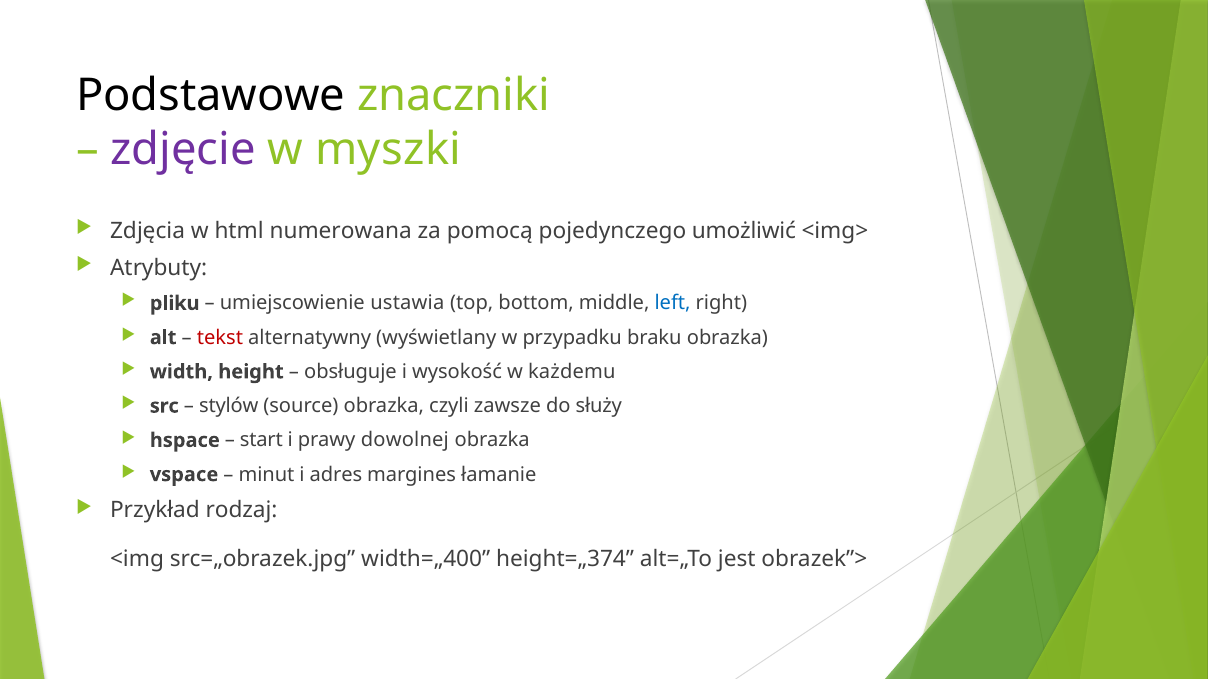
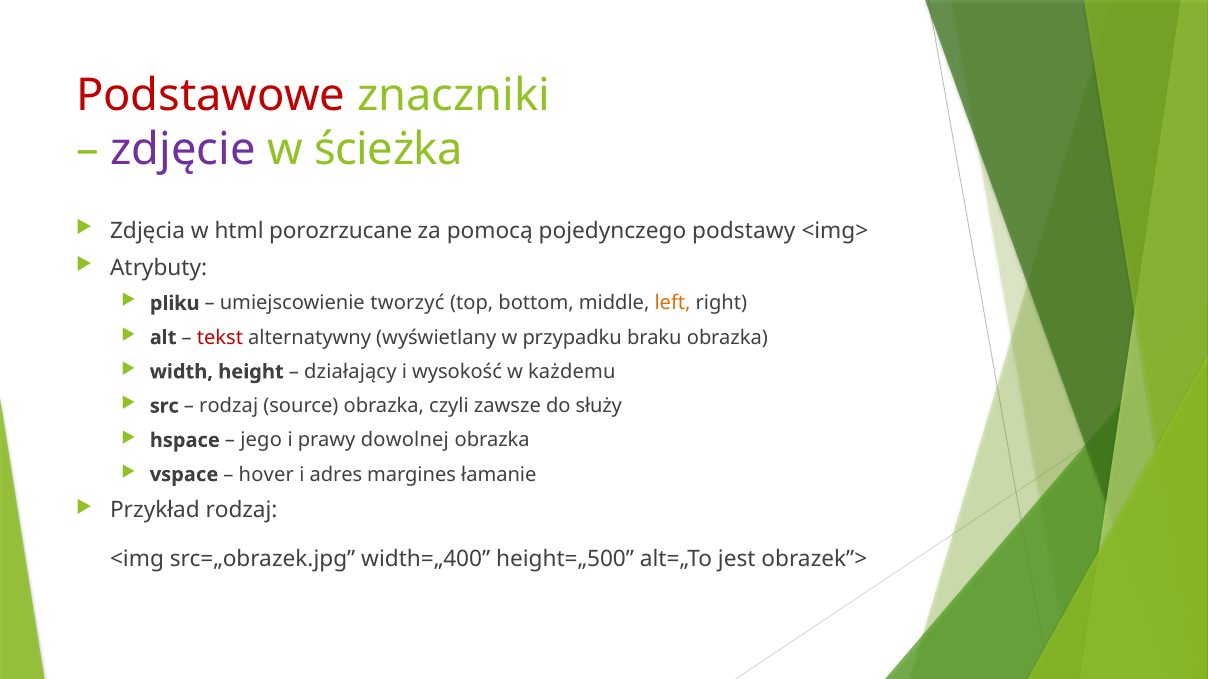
Podstawowe colour: black -> red
myszki: myszki -> ścieżka
numerowana: numerowana -> porozrzucane
umożliwić: umożliwić -> podstawy
ustawia: ustawia -> tworzyć
left colour: blue -> orange
obsługuje: obsługuje -> działający
stylów at (229, 406): stylów -> rodzaj
start: start -> jego
minut: minut -> hover
height=„374: height=„374 -> height=„500
